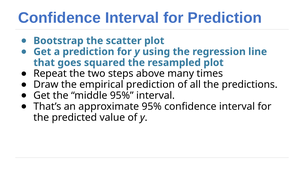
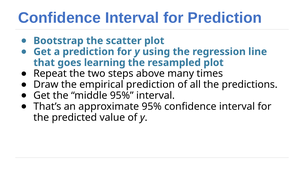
squared: squared -> learning
